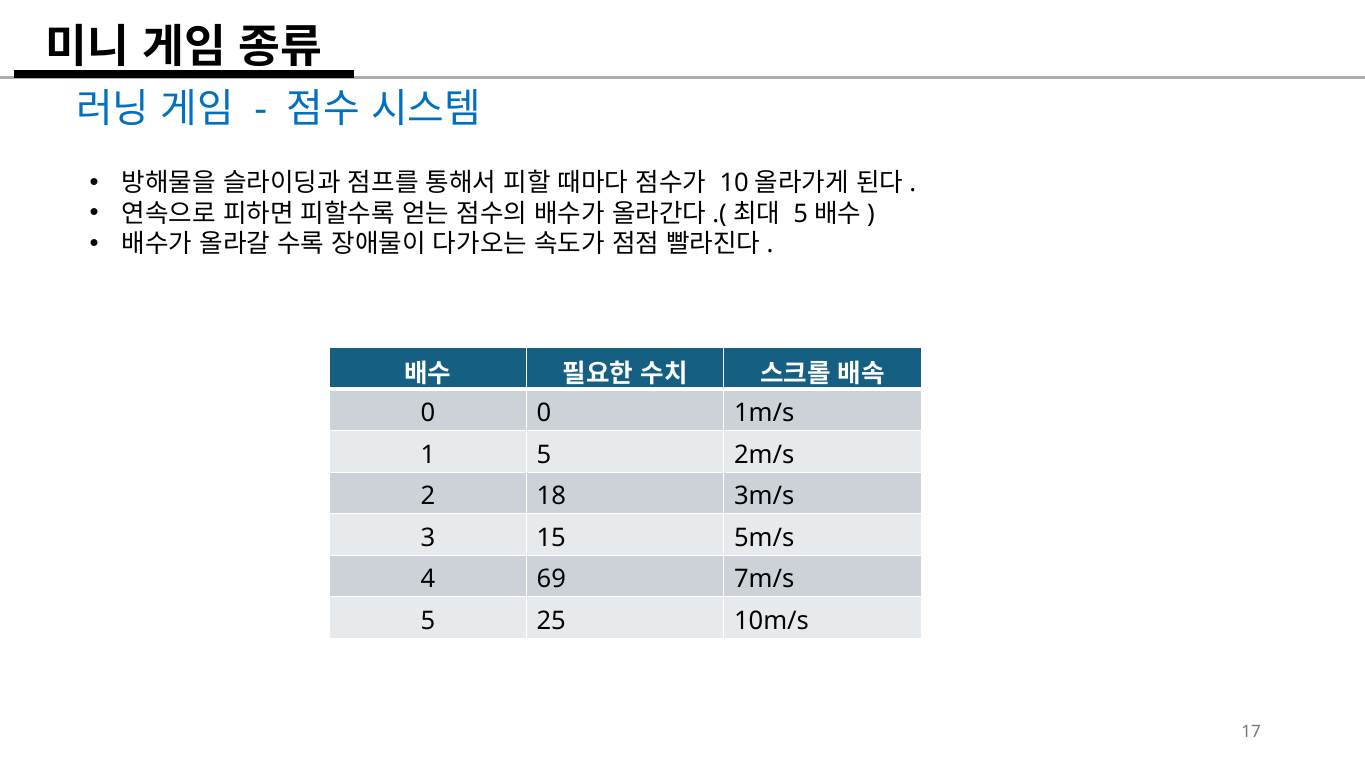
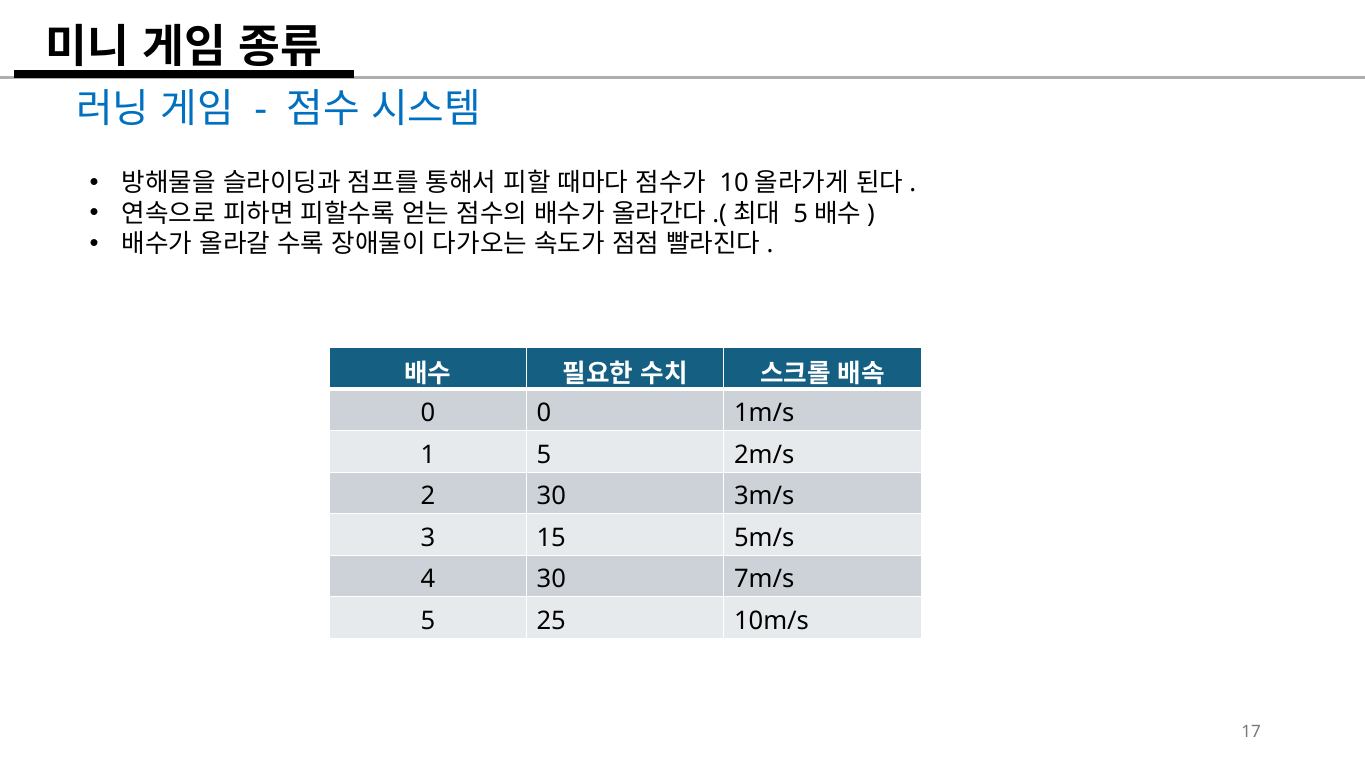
2 18: 18 -> 30
4 69: 69 -> 30
